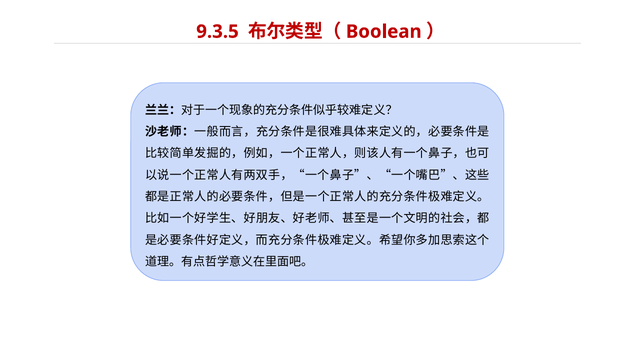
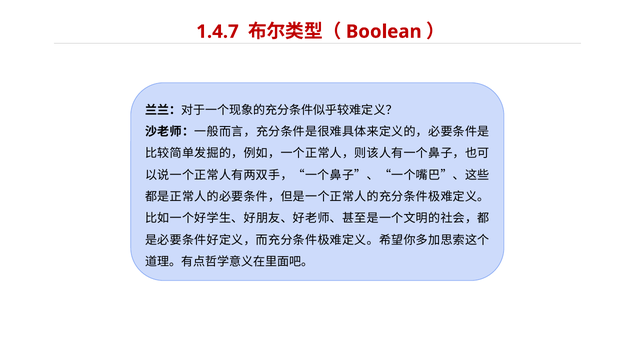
9.3.5: 9.3.5 -> 1.4.7
